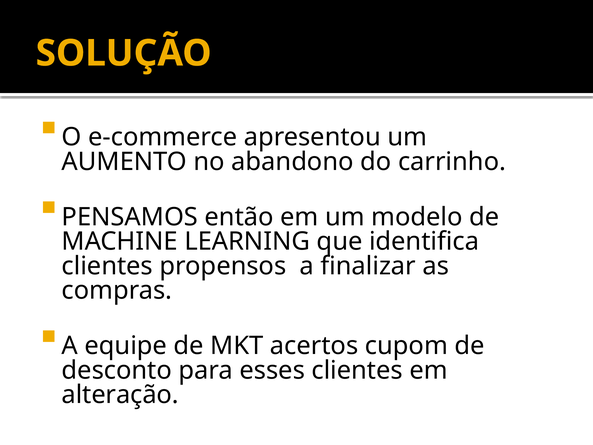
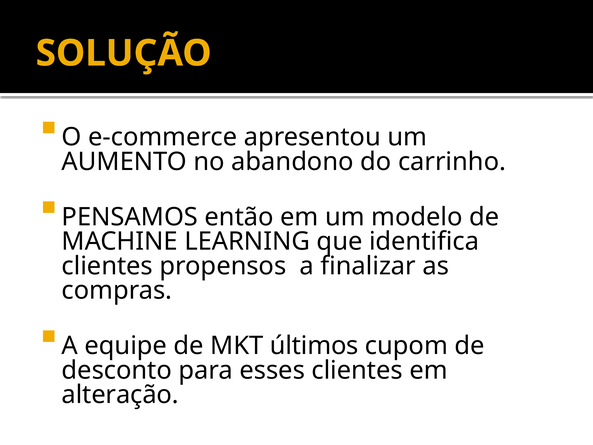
acertos: acertos -> últimos
